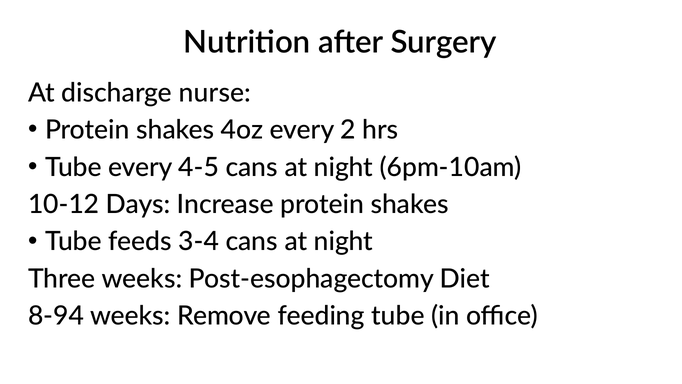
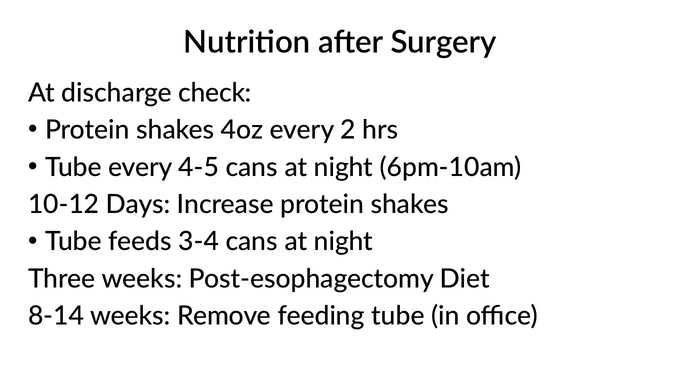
nurse: nurse -> check
8-94: 8-94 -> 8-14
